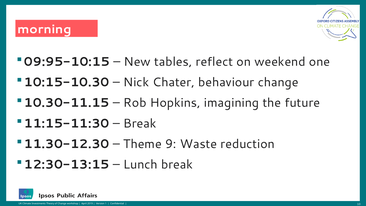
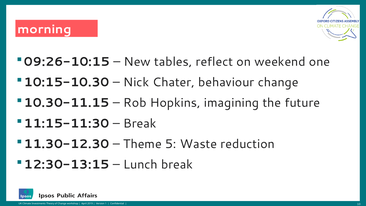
09:95-10:15: 09:95-10:15 -> 09:26-10:15
9: 9 -> 5
